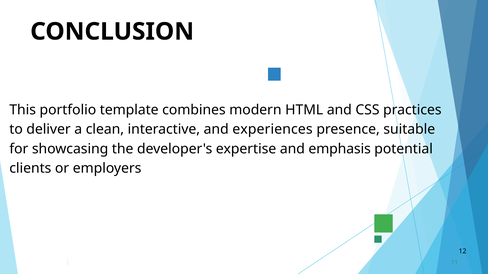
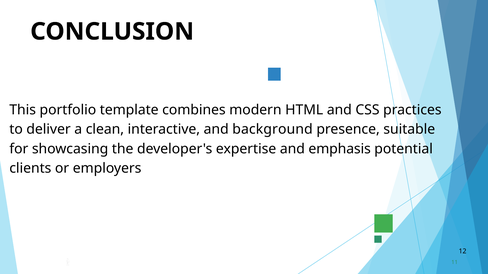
experiences: experiences -> background
